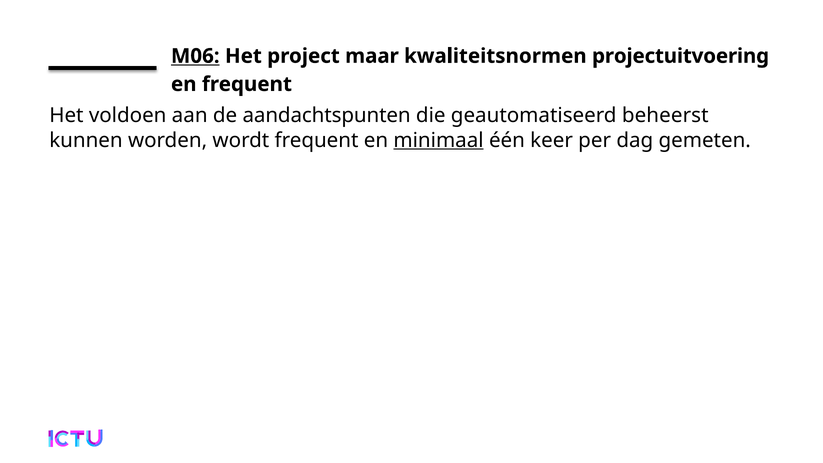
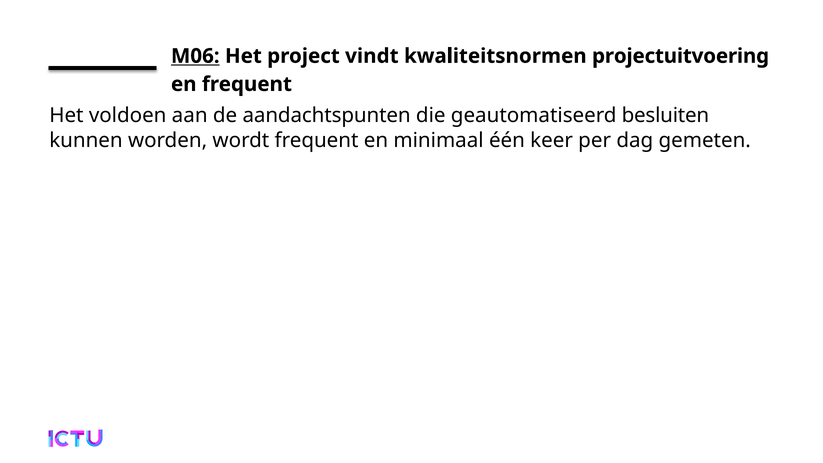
maar: maar -> vindt
beheerst: beheerst -> besluiten
minimaal underline: present -> none
